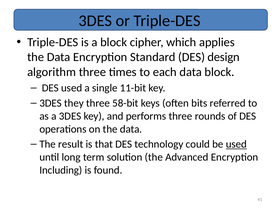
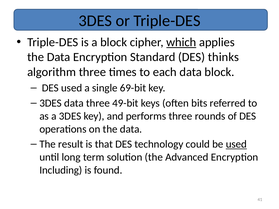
which underline: none -> present
design: design -> thinks
11-bit: 11-bit -> 69-bit
3DES they: they -> data
58-bit: 58-bit -> 49-bit
